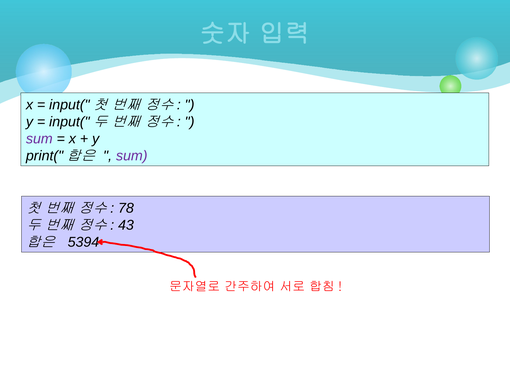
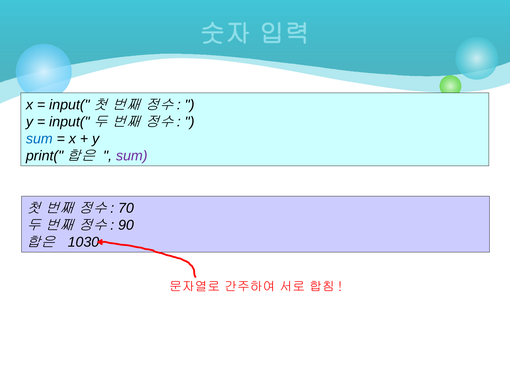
sum at (39, 139) colour: purple -> blue
78: 78 -> 70
43: 43 -> 90
5394: 5394 -> 1030
